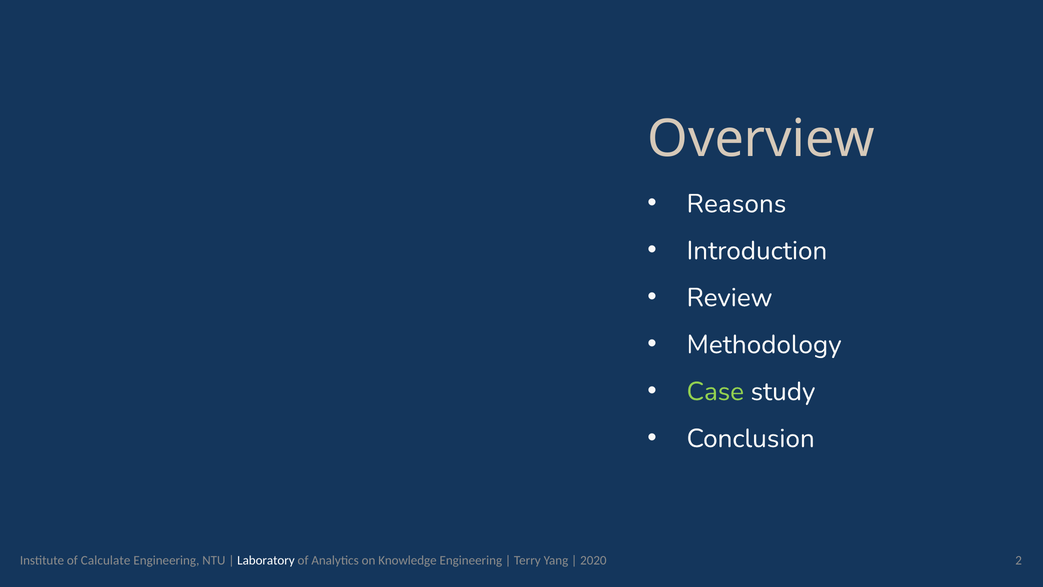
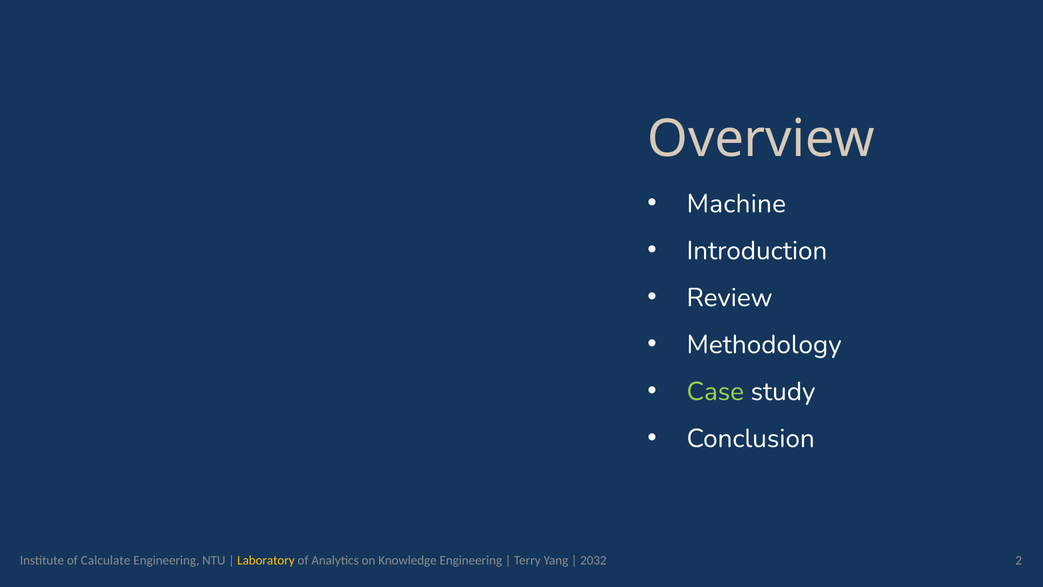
Reasons: Reasons -> Machine
Laboratory colour: white -> yellow
2020: 2020 -> 2032
